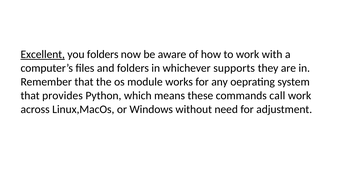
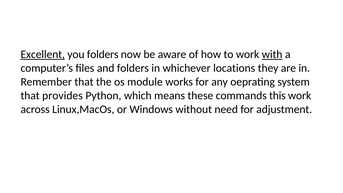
with underline: none -> present
supports: supports -> locations
call: call -> this
